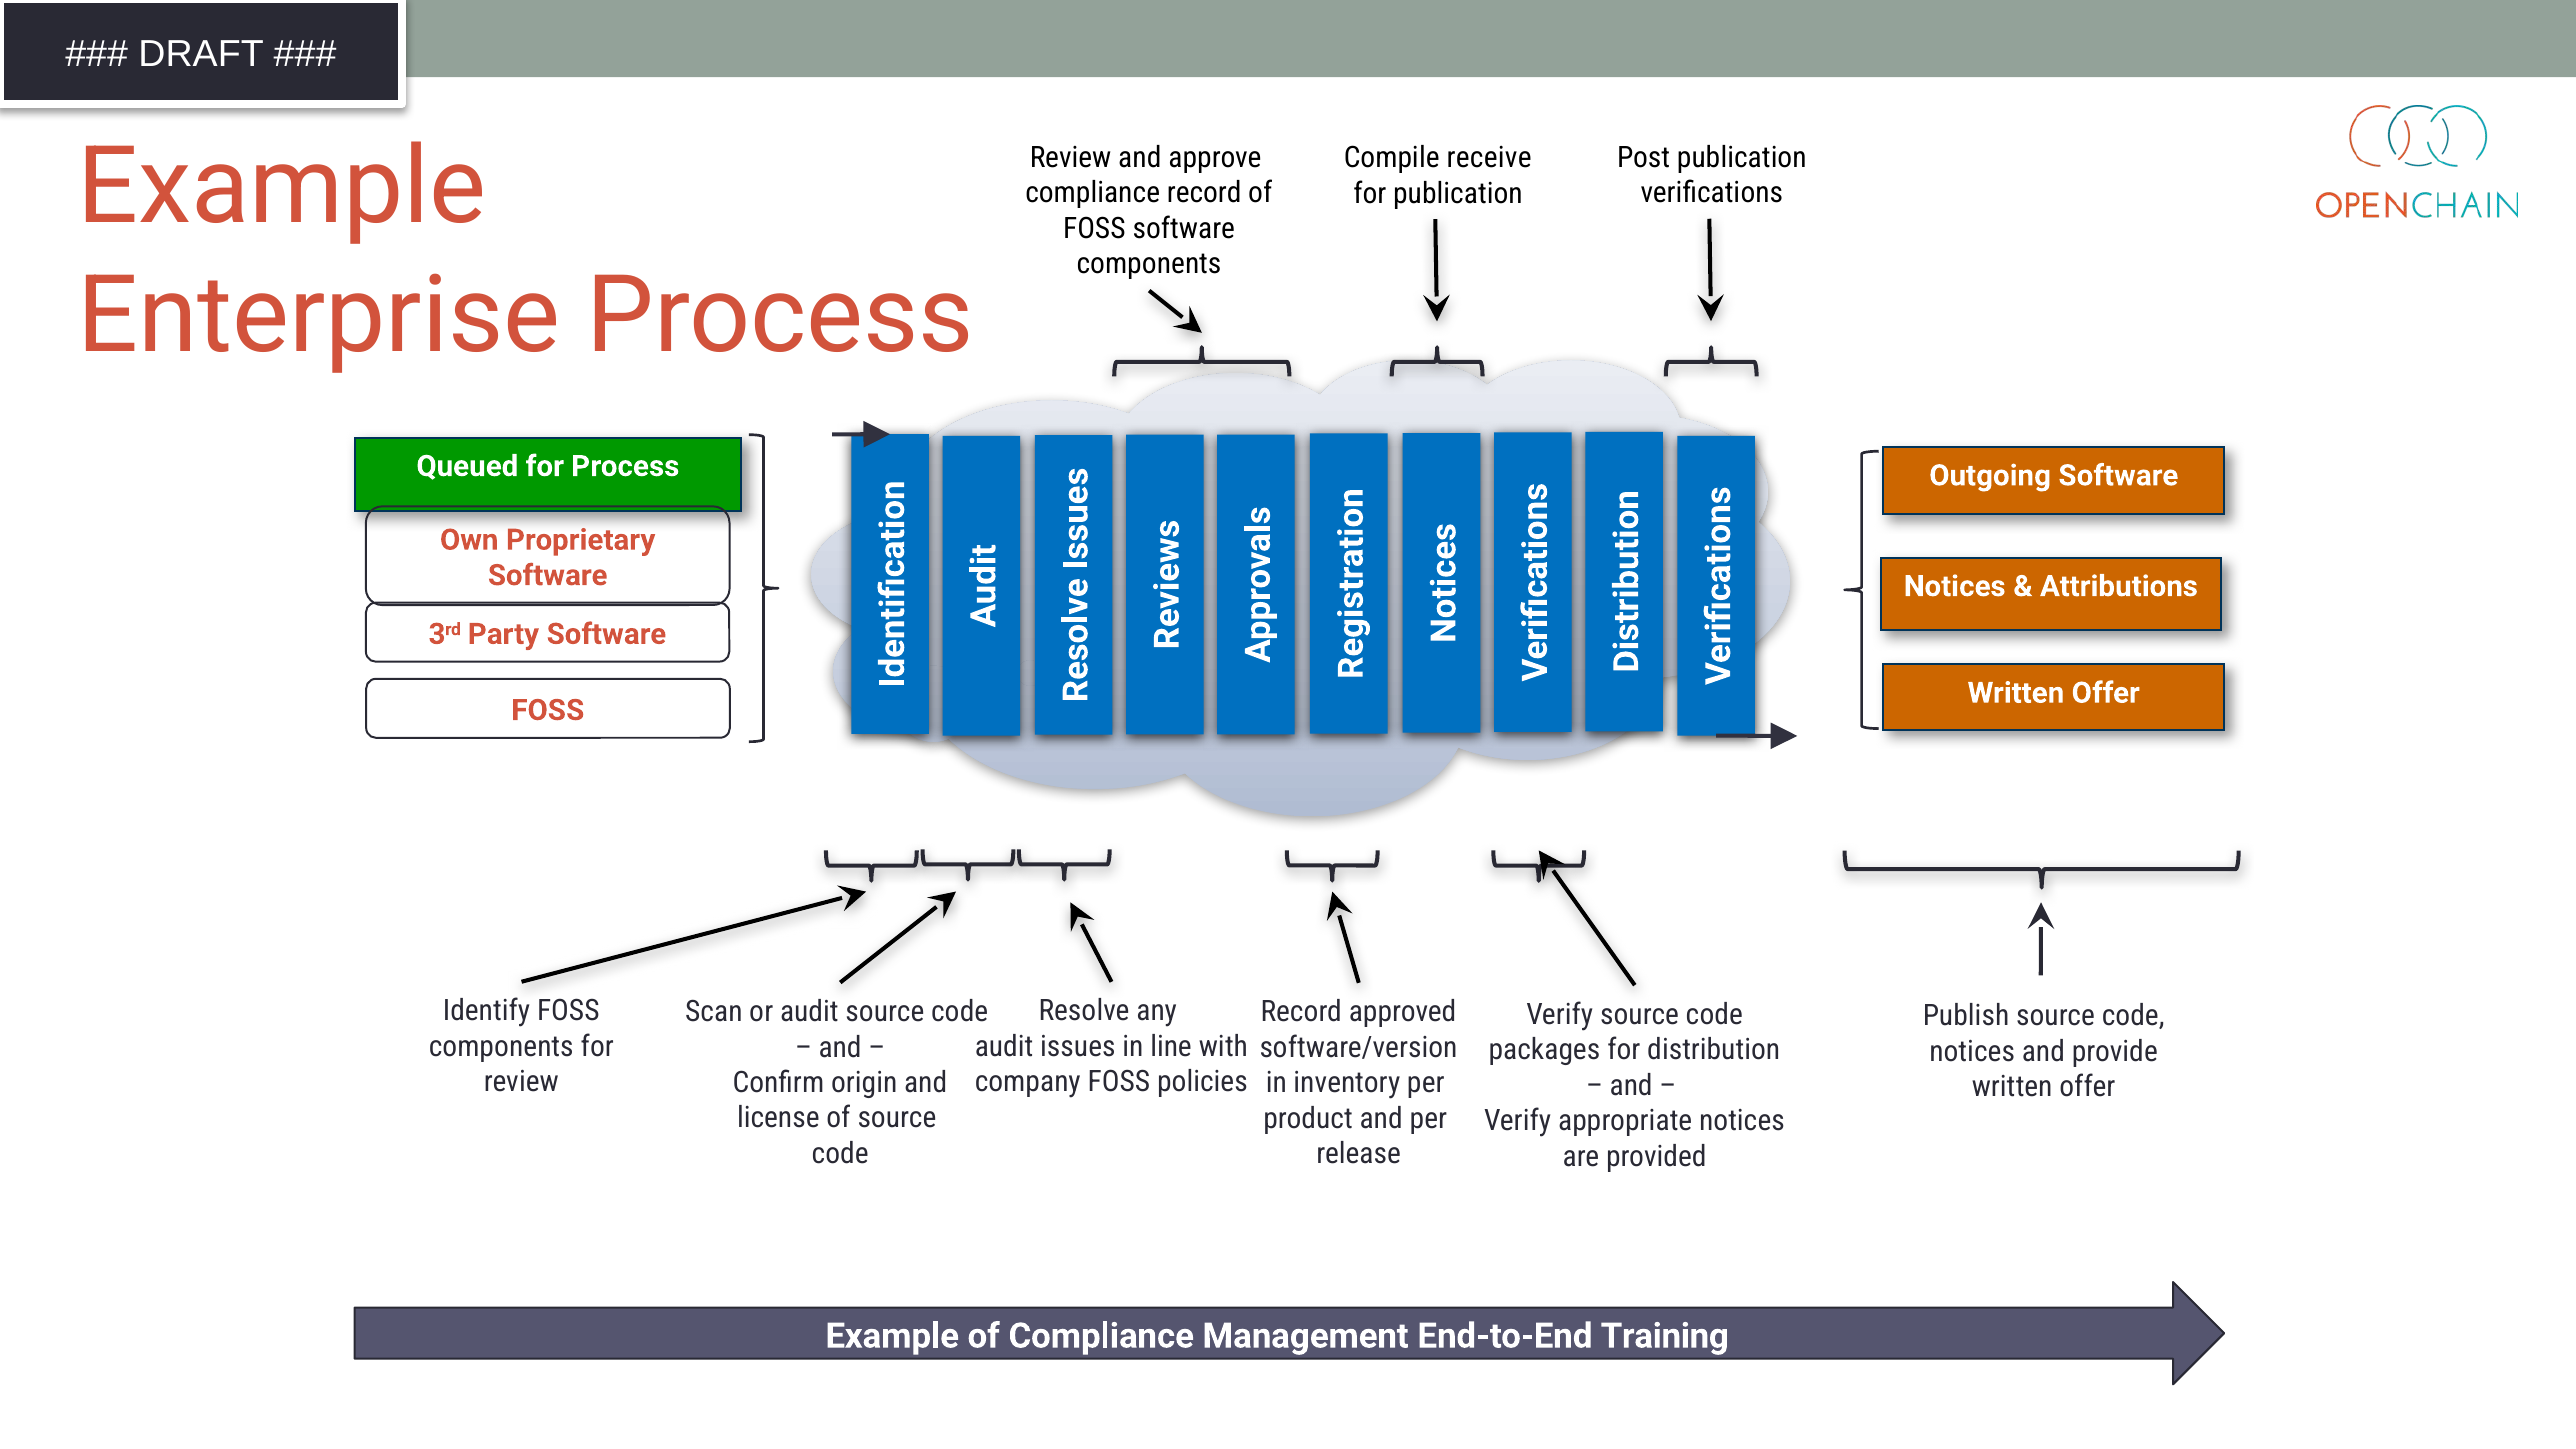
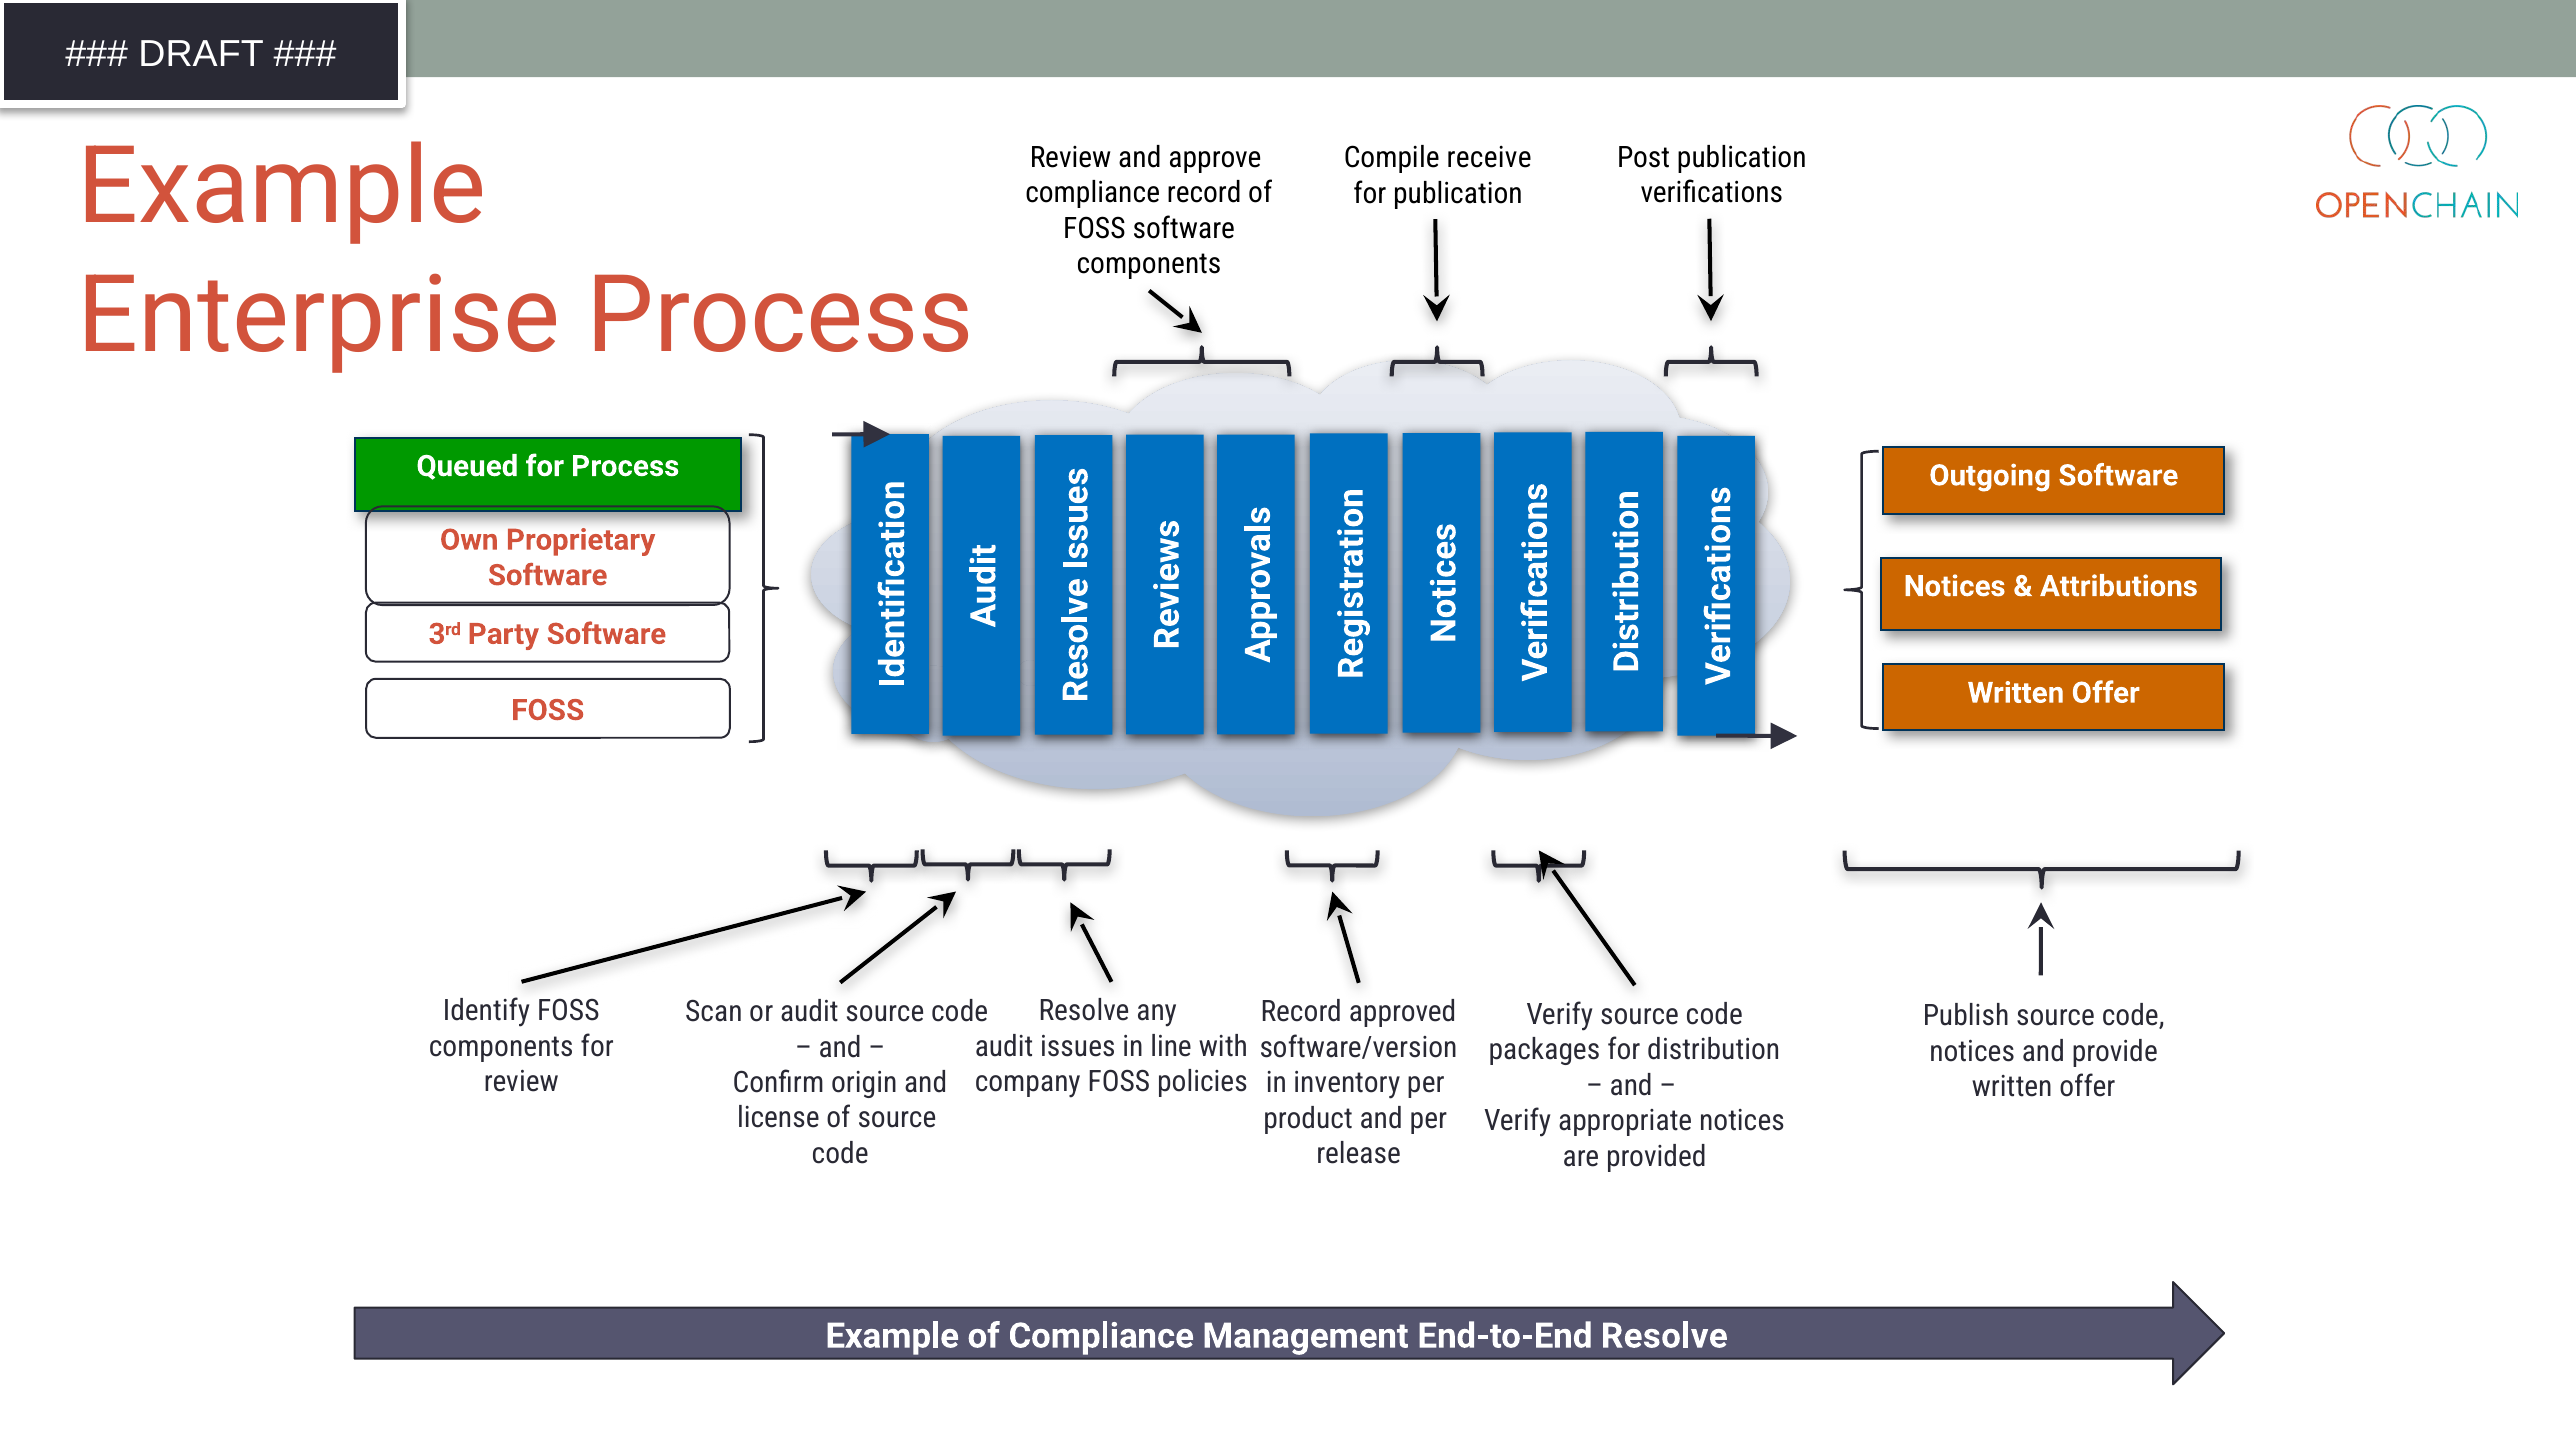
End-to-End Training: Training -> Resolve
